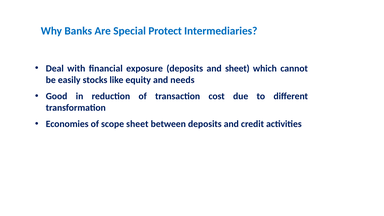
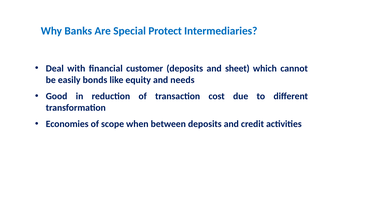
exposure: exposure -> customer
stocks: stocks -> bonds
scope sheet: sheet -> when
